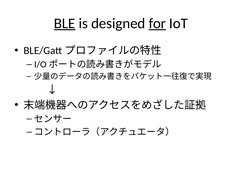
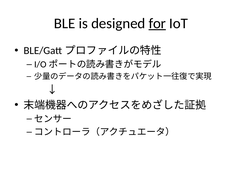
BLE underline: present -> none
